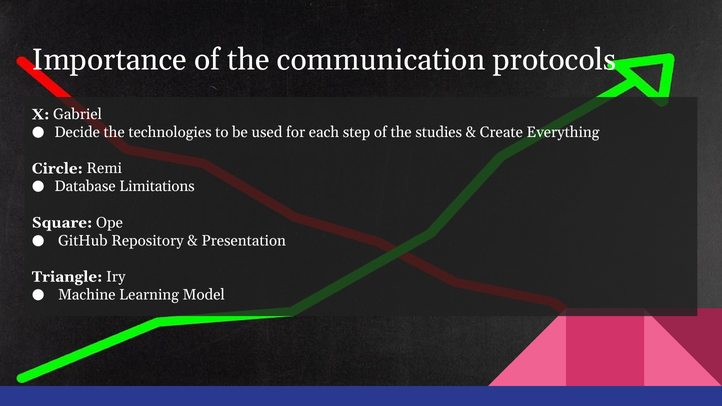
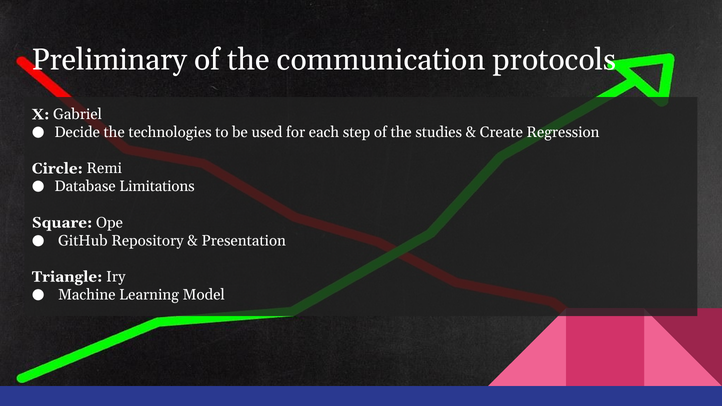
Importance: Importance -> Preliminary
Everything: Everything -> Regression
